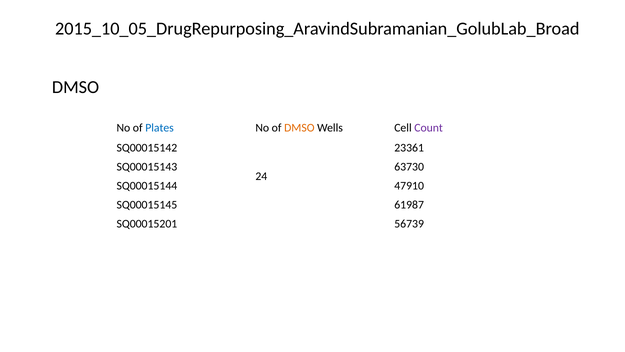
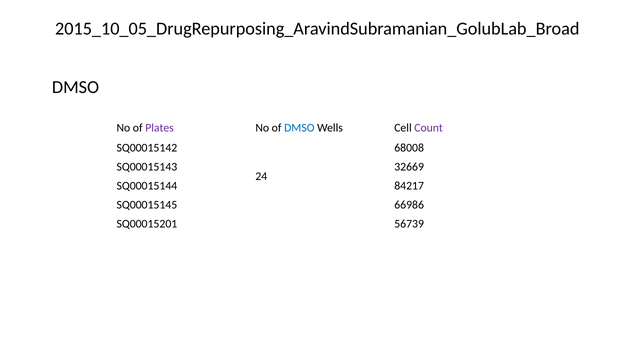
Plates colour: blue -> purple
DMSO at (299, 127) colour: orange -> blue
23361: 23361 -> 68008
63730: 63730 -> 32669
47910: 47910 -> 84217
61987: 61987 -> 66986
